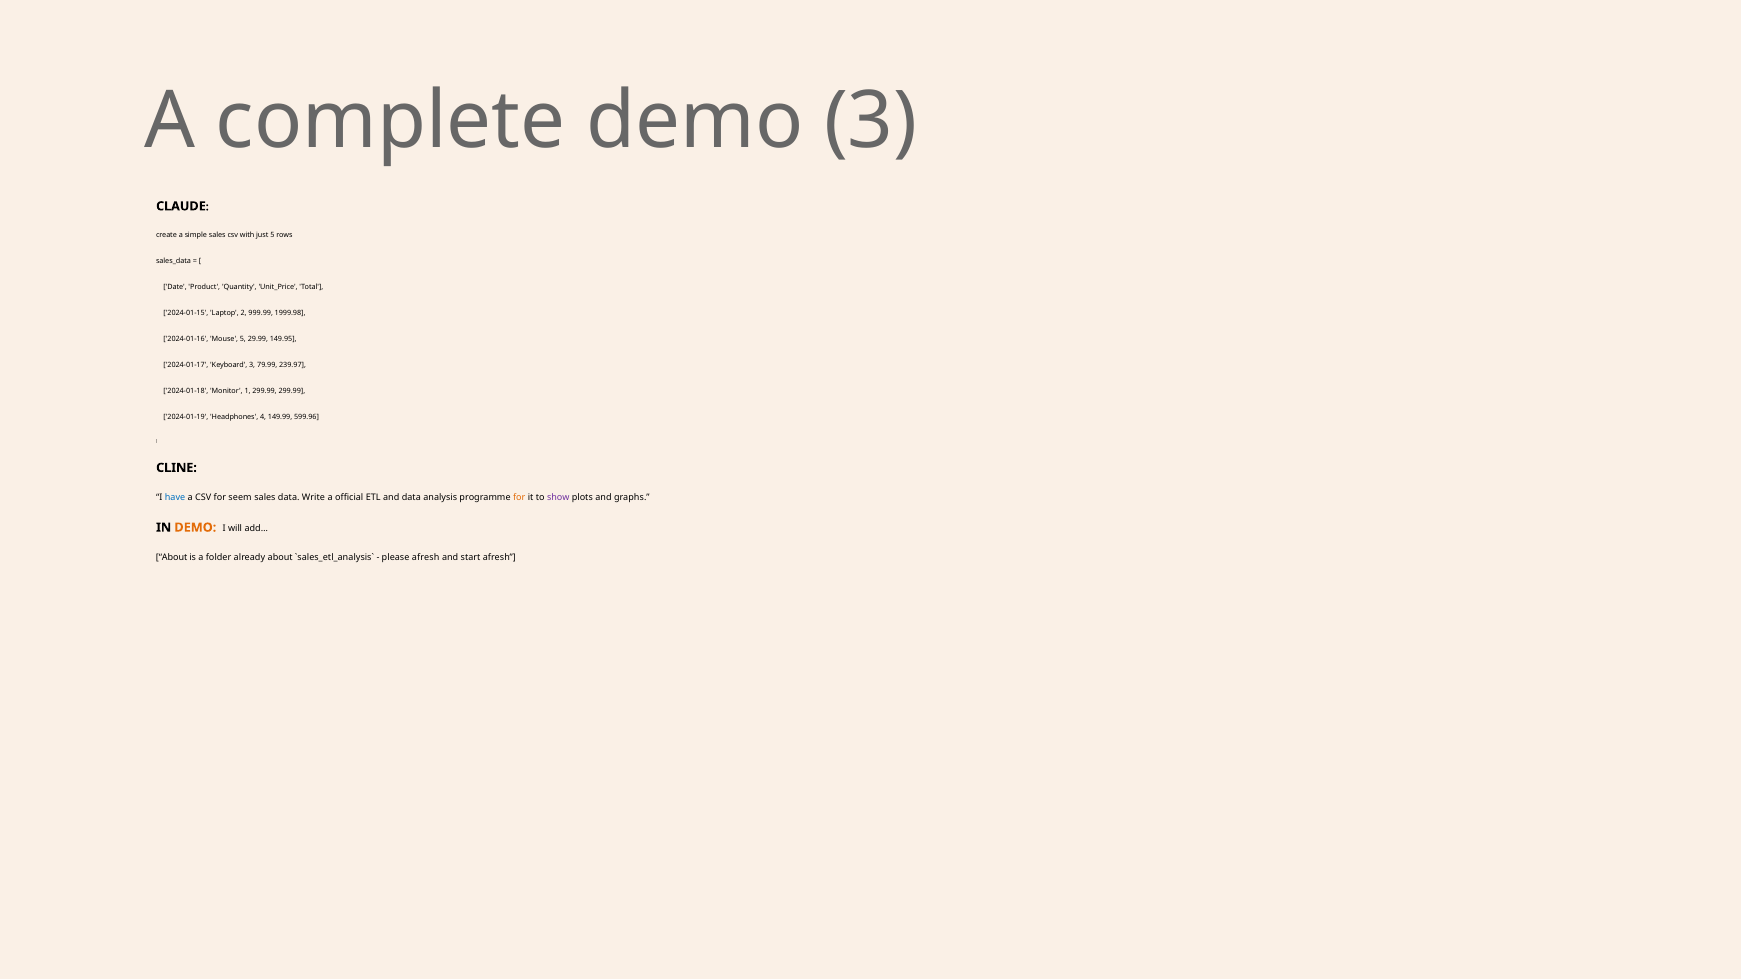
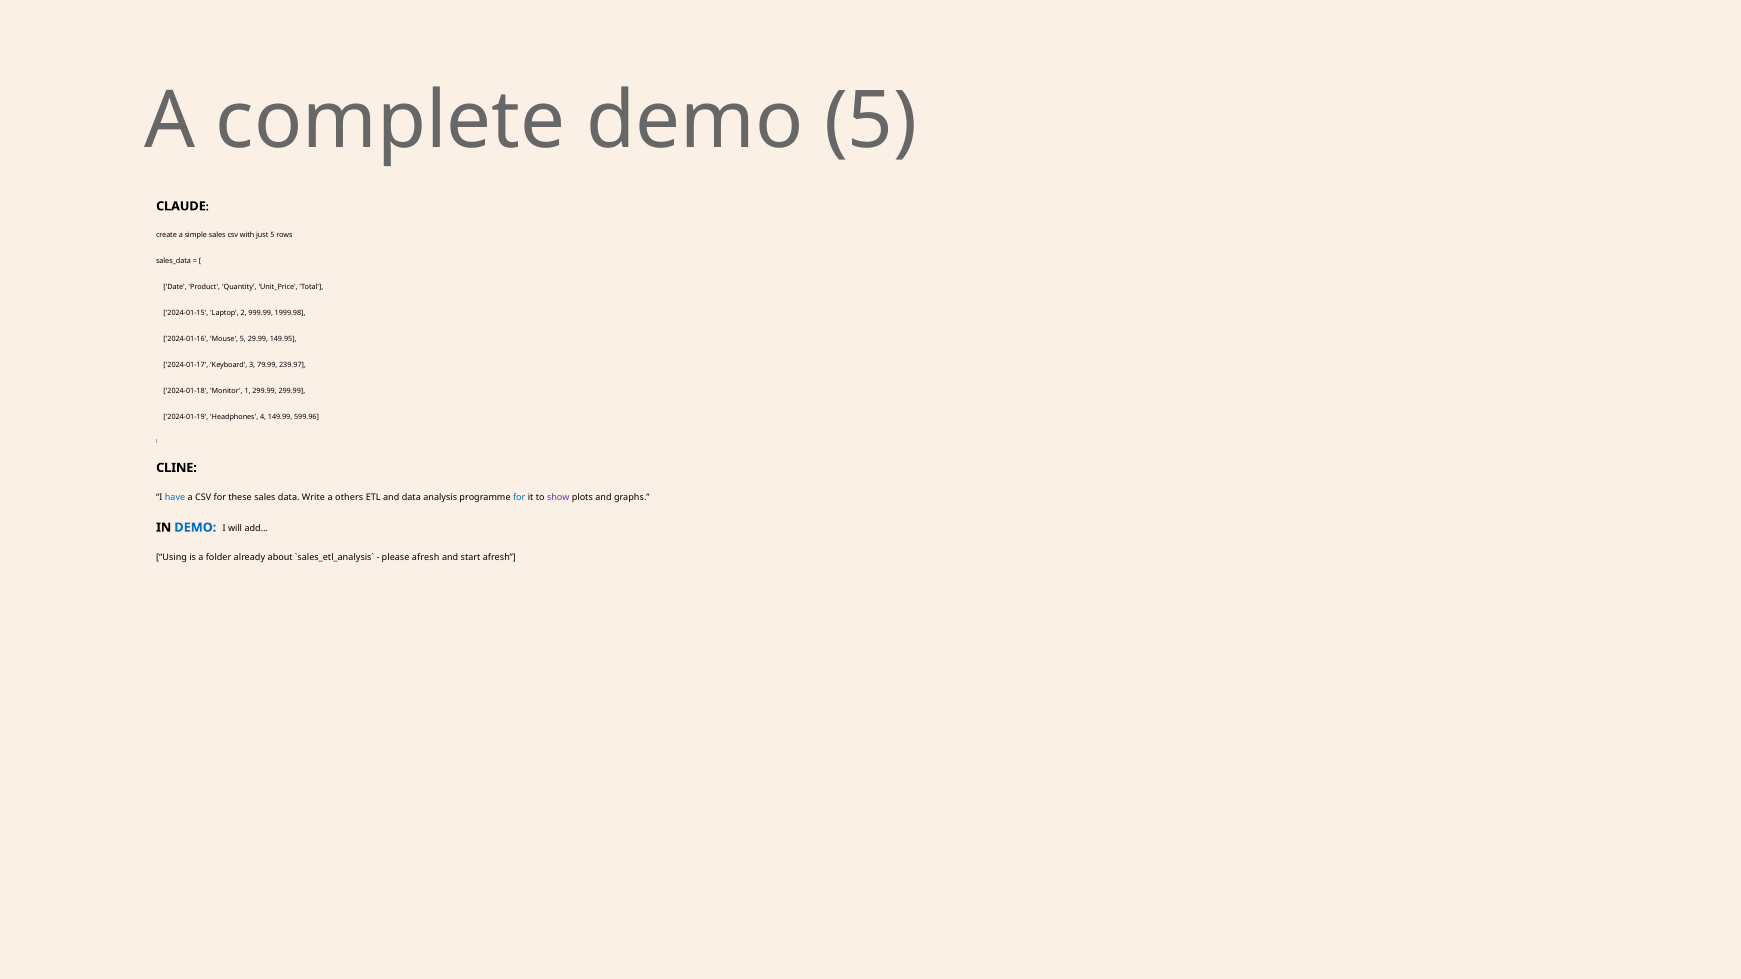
demo 3: 3 -> 5
seem: seem -> these
official: official -> others
for at (519, 498) colour: orange -> blue
DEMO at (195, 528) colour: orange -> blue
About at (172, 558): About -> Using
